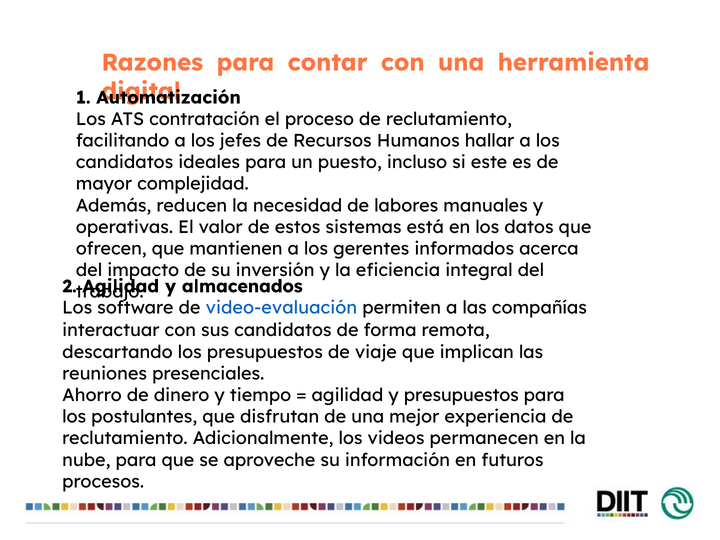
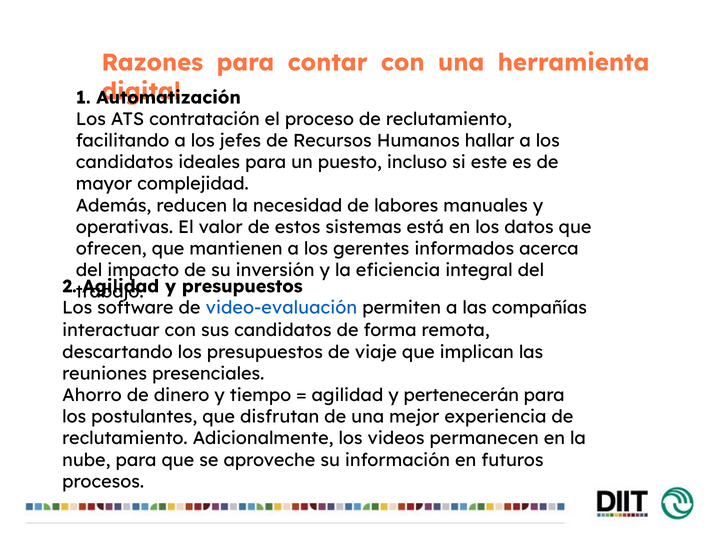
y almacenados: almacenados -> presupuestos
y presupuestos: presupuestos -> pertenecerán
